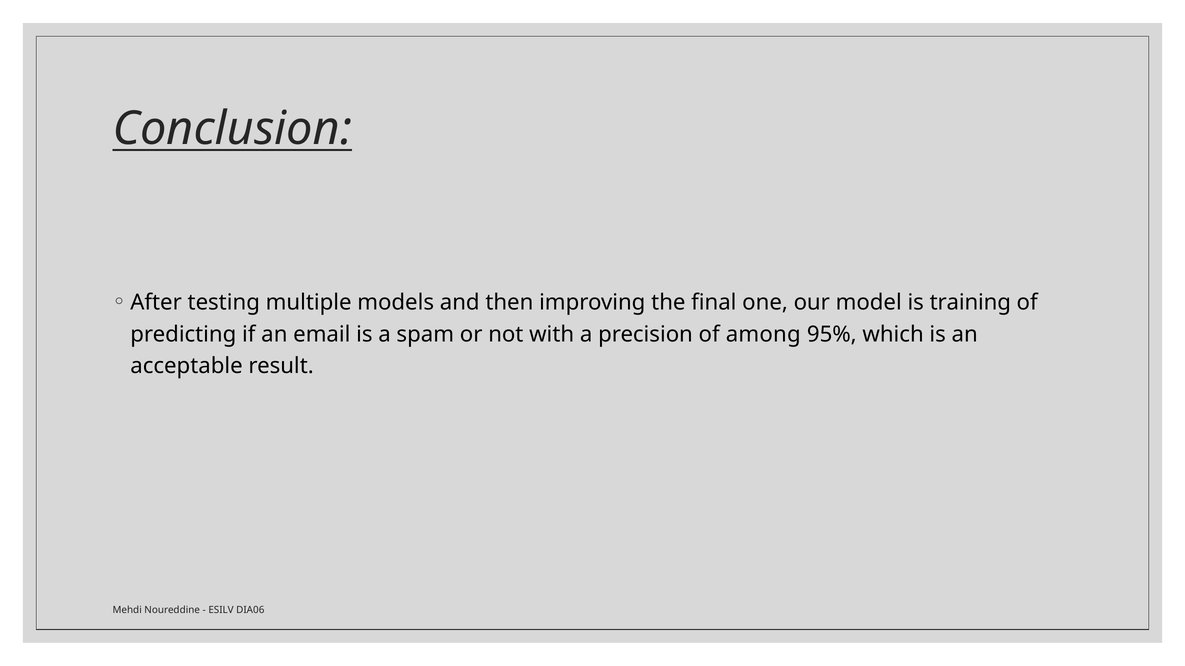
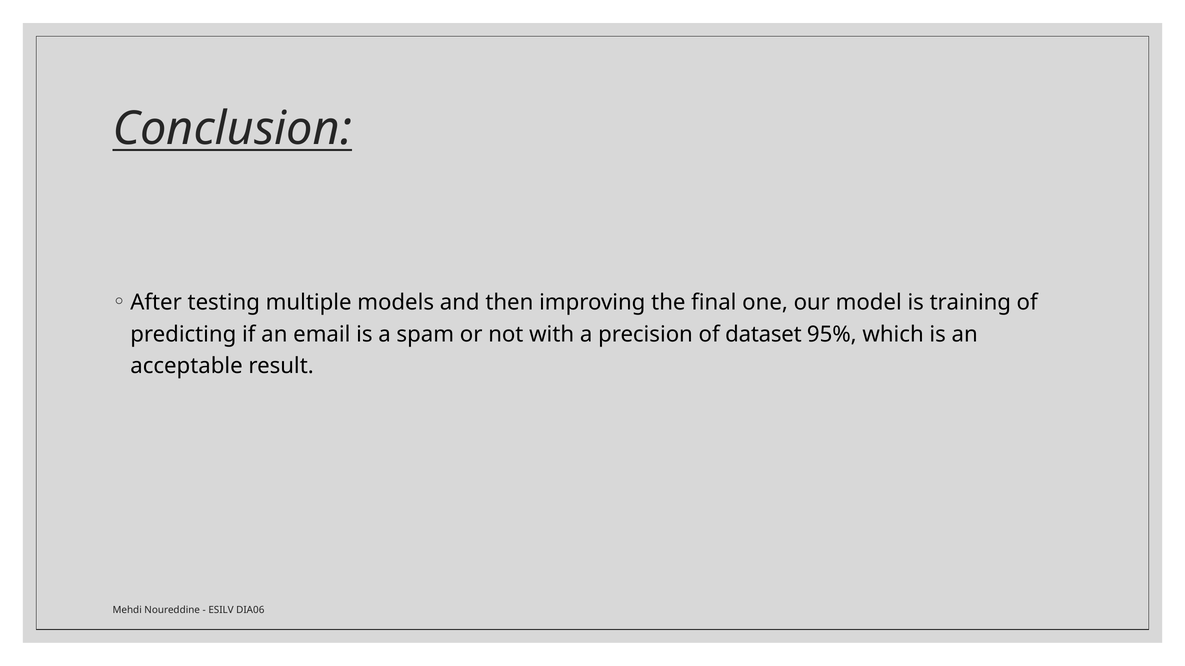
among: among -> dataset
